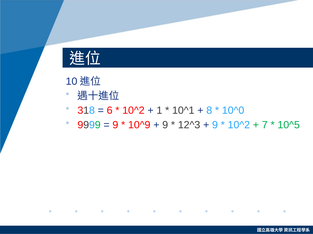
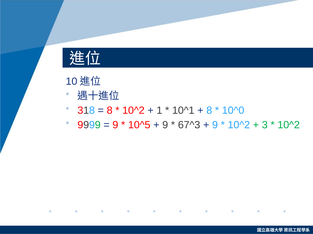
6 at (110, 111): 6 -> 8
10^9: 10^9 -> 10^5
12^3: 12^3 -> 67^3
7: 7 -> 3
10^5 at (289, 125): 10^5 -> 10^2
